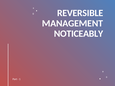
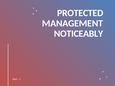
REVERSIBLE: REVERSIBLE -> PROTECTED
